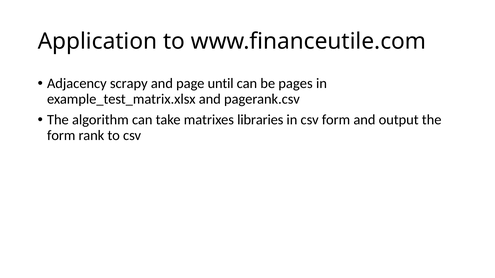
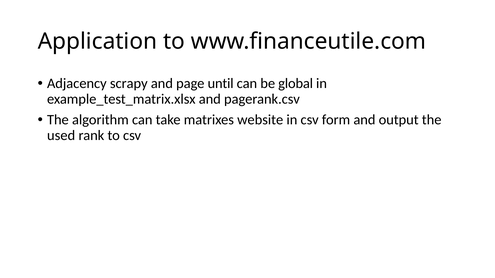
pages: pages -> global
libraries: libraries -> website
form at (61, 136): form -> used
